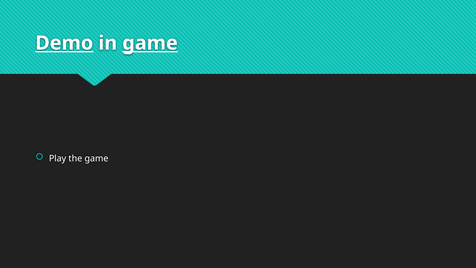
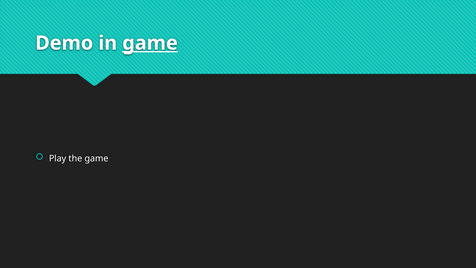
Demo underline: present -> none
